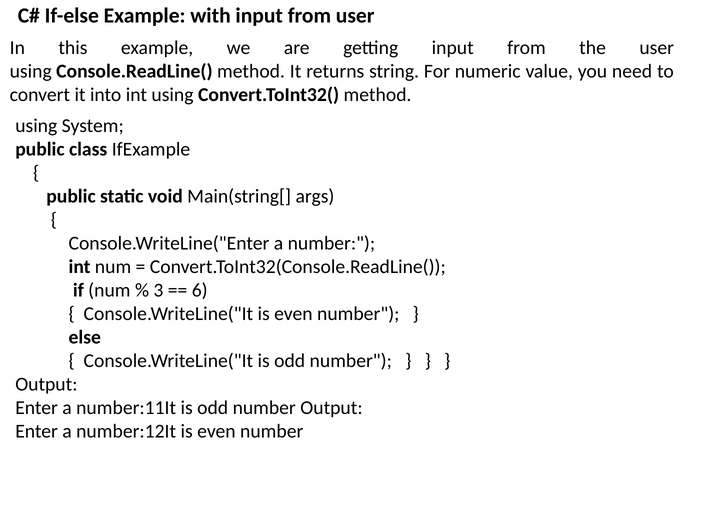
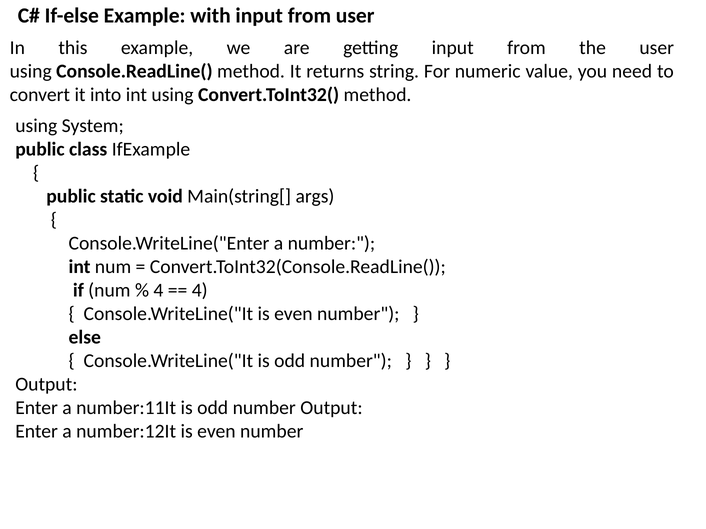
3 at (158, 290): 3 -> 4
6 at (200, 290): 6 -> 4
